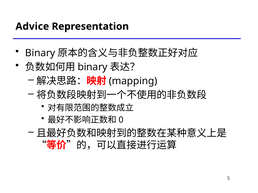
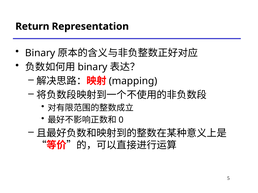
Advice: Advice -> Return
